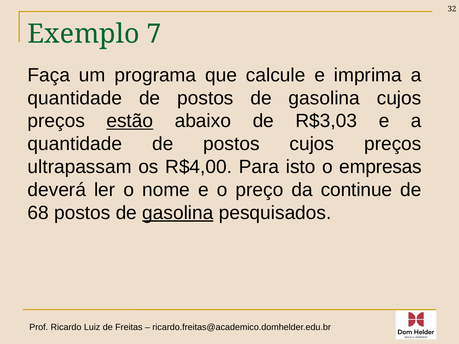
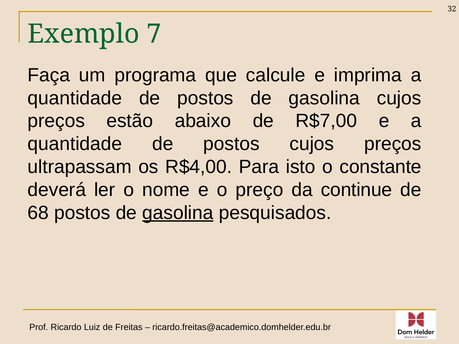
estão underline: present -> none
R$3,03: R$3,03 -> R$7,00
empresas: empresas -> constante
